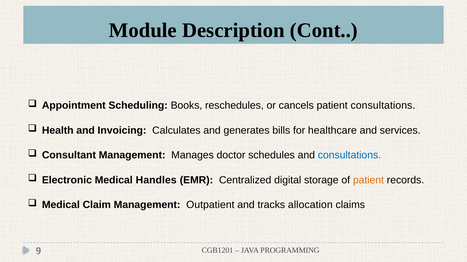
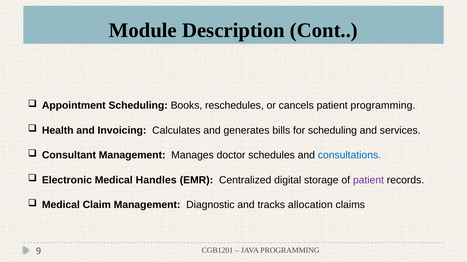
patient consultations: consultations -> programming
for healthcare: healthcare -> scheduling
patient at (368, 180) colour: orange -> purple
Outpatient: Outpatient -> Diagnostic
